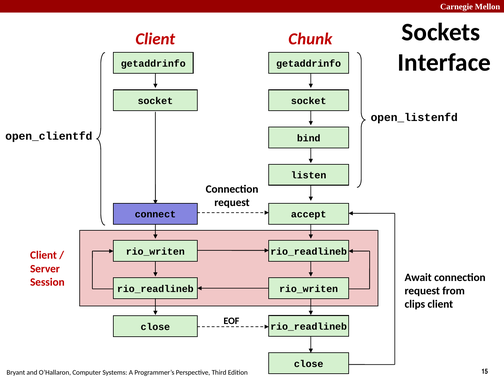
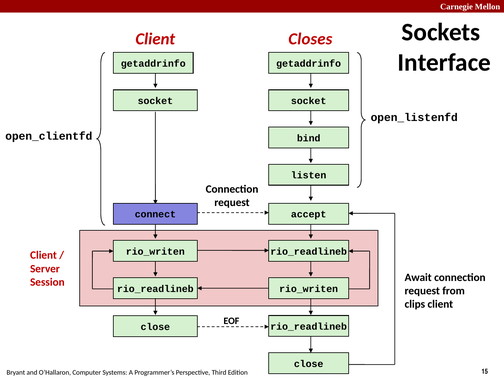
Chunk: Chunk -> Closes
